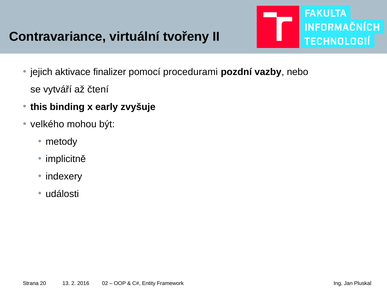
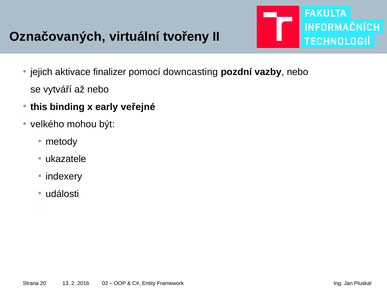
Contravariance: Contravariance -> Označovaných
procedurami: procedurami -> downcasting
až čtení: čtení -> nebo
zvyšuje: zvyšuje -> veřejné
implicitně: implicitně -> ukazatele
